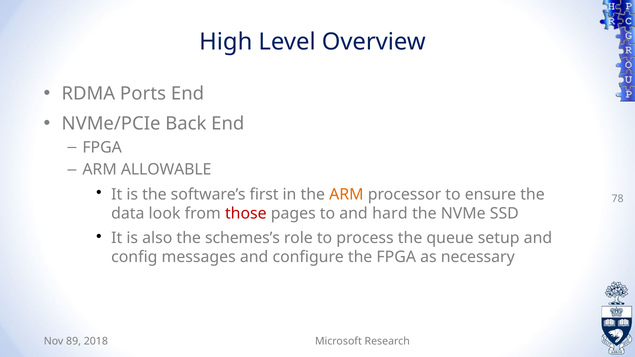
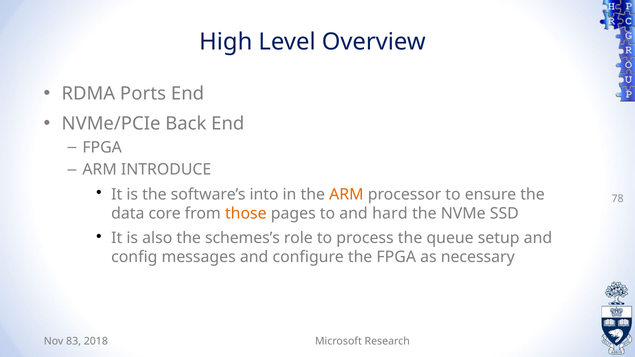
ALLOWABLE: ALLOWABLE -> INTRODUCE
first: first -> into
look: look -> core
those colour: red -> orange
89: 89 -> 83
